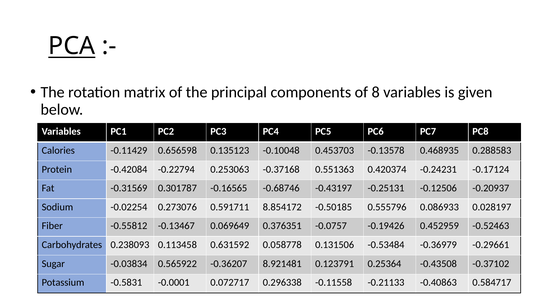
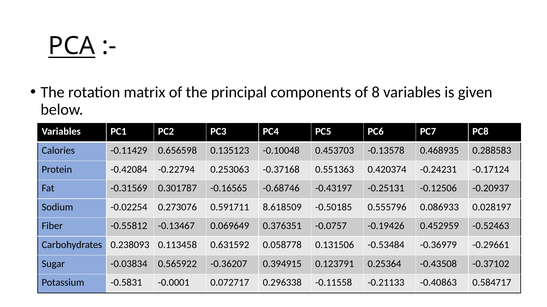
8.854172: 8.854172 -> 8.618509
8.921481: 8.921481 -> 0.394915
